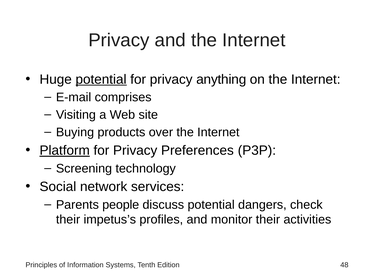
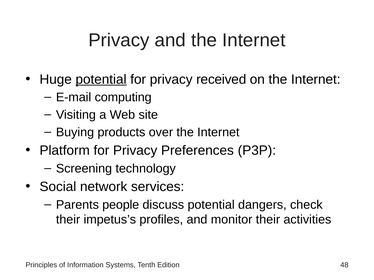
anything: anything -> received
comprises: comprises -> computing
Platform underline: present -> none
